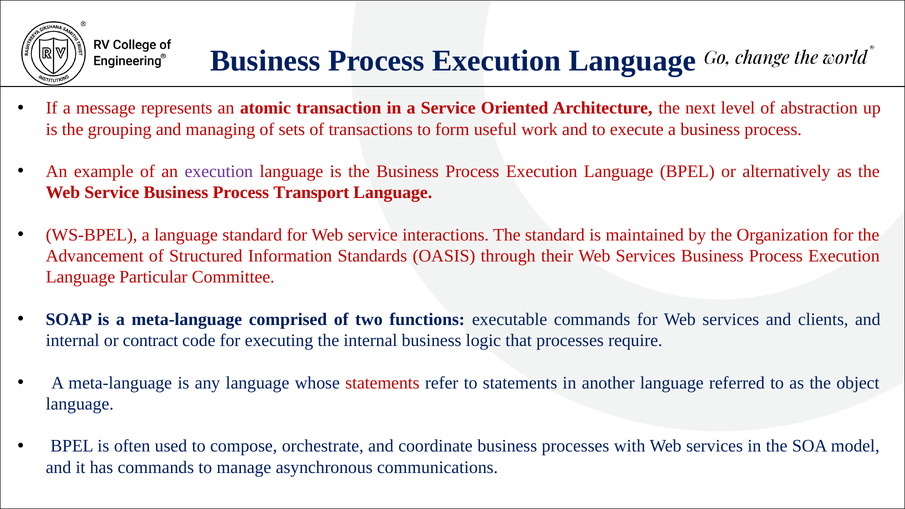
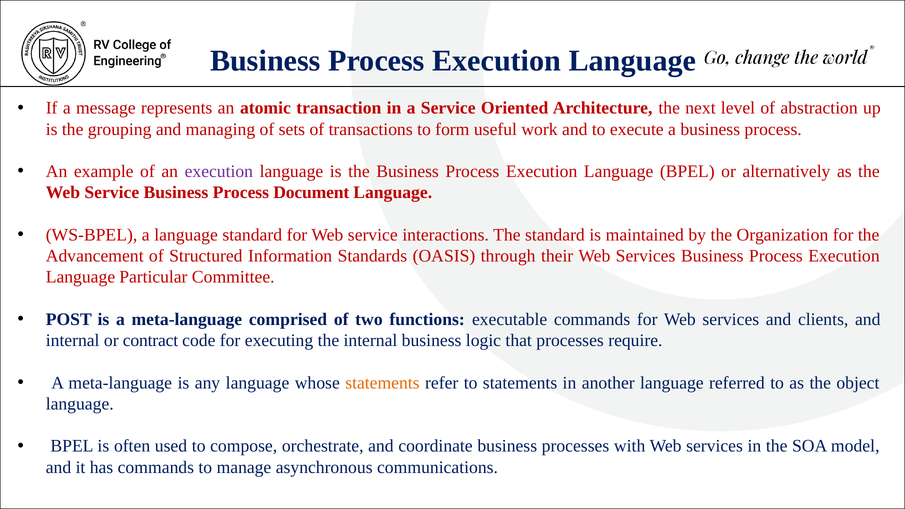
Transport: Transport -> Document
SOAP: SOAP -> POST
statements at (382, 383) colour: red -> orange
